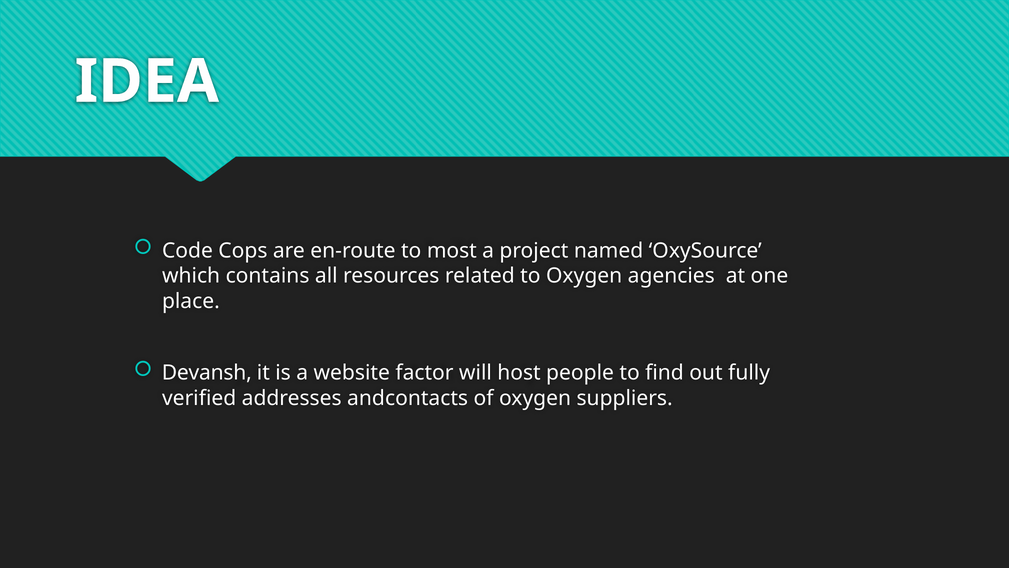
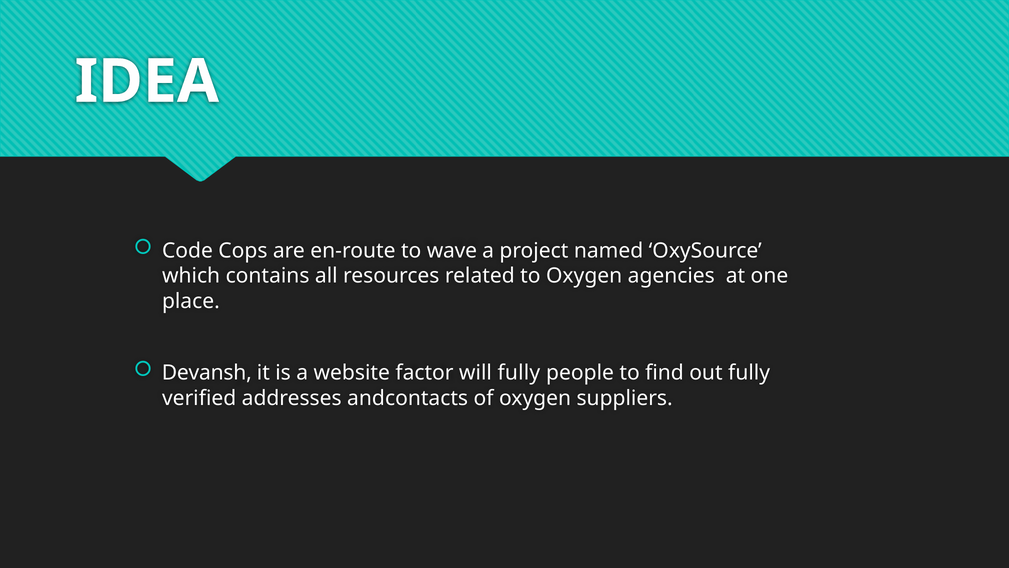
most: most -> wave
will host: host -> fully
